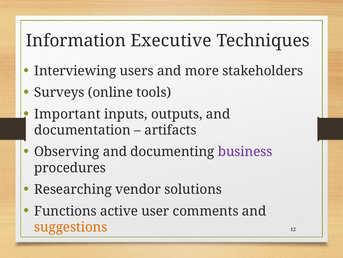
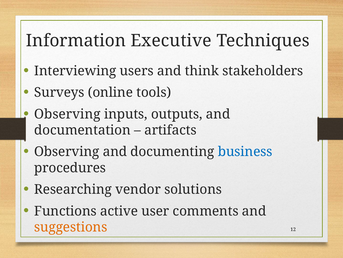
more: more -> think
Important at (67, 114): Important -> Observing
business colour: purple -> blue
